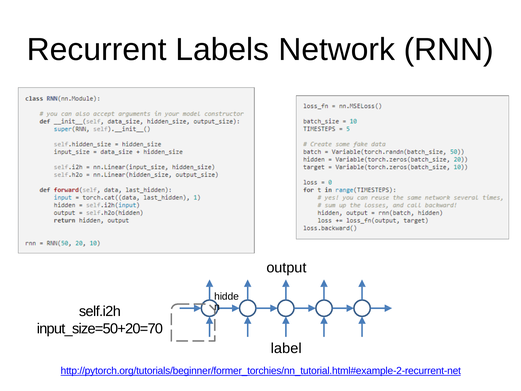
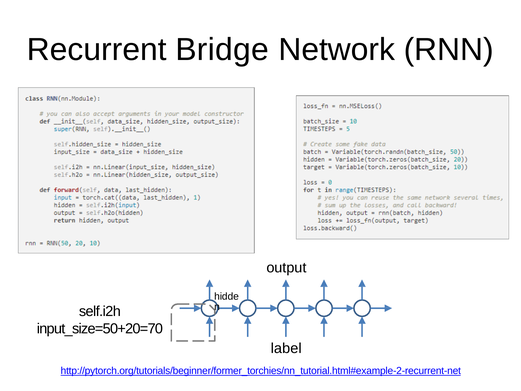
Labels: Labels -> Bridge
